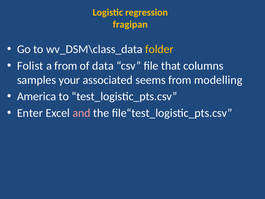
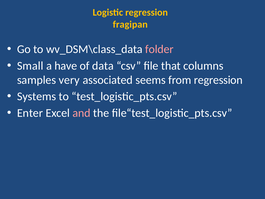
folder colour: yellow -> pink
Folist: Folist -> Small
a from: from -> have
your: your -> very
from modelling: modelling -> regression
America: America -> Systems
